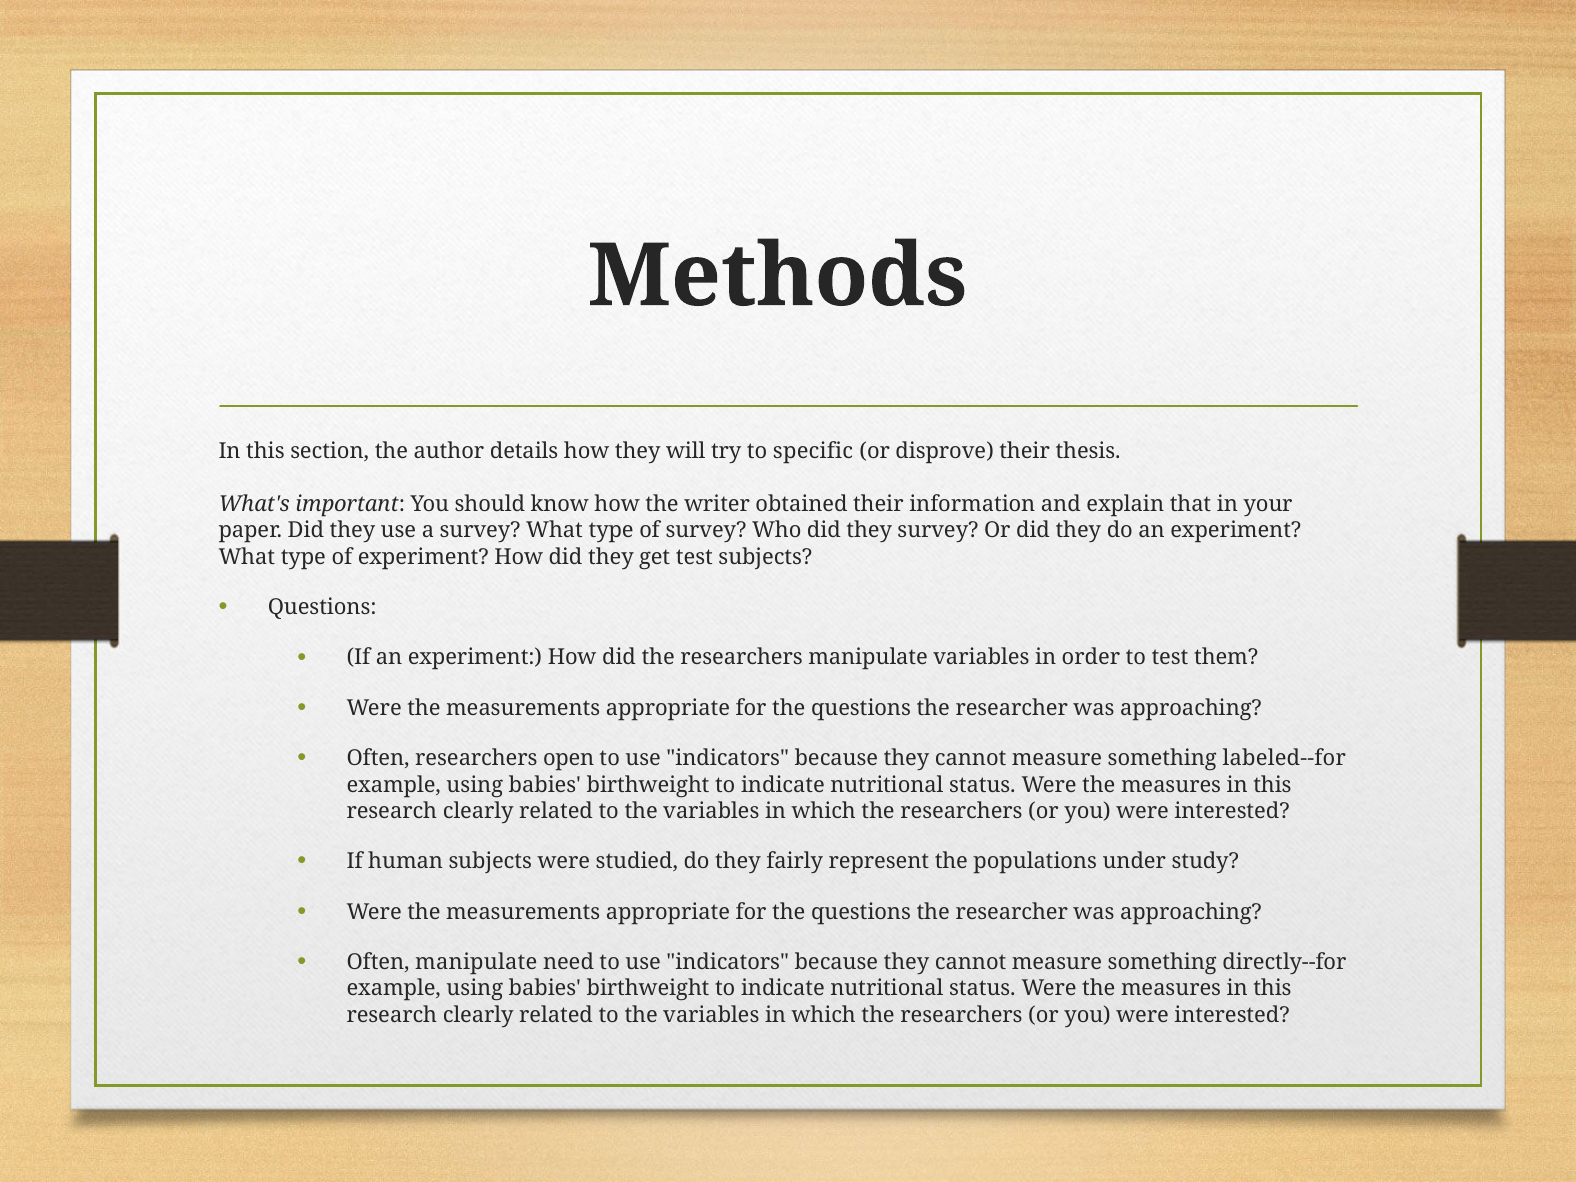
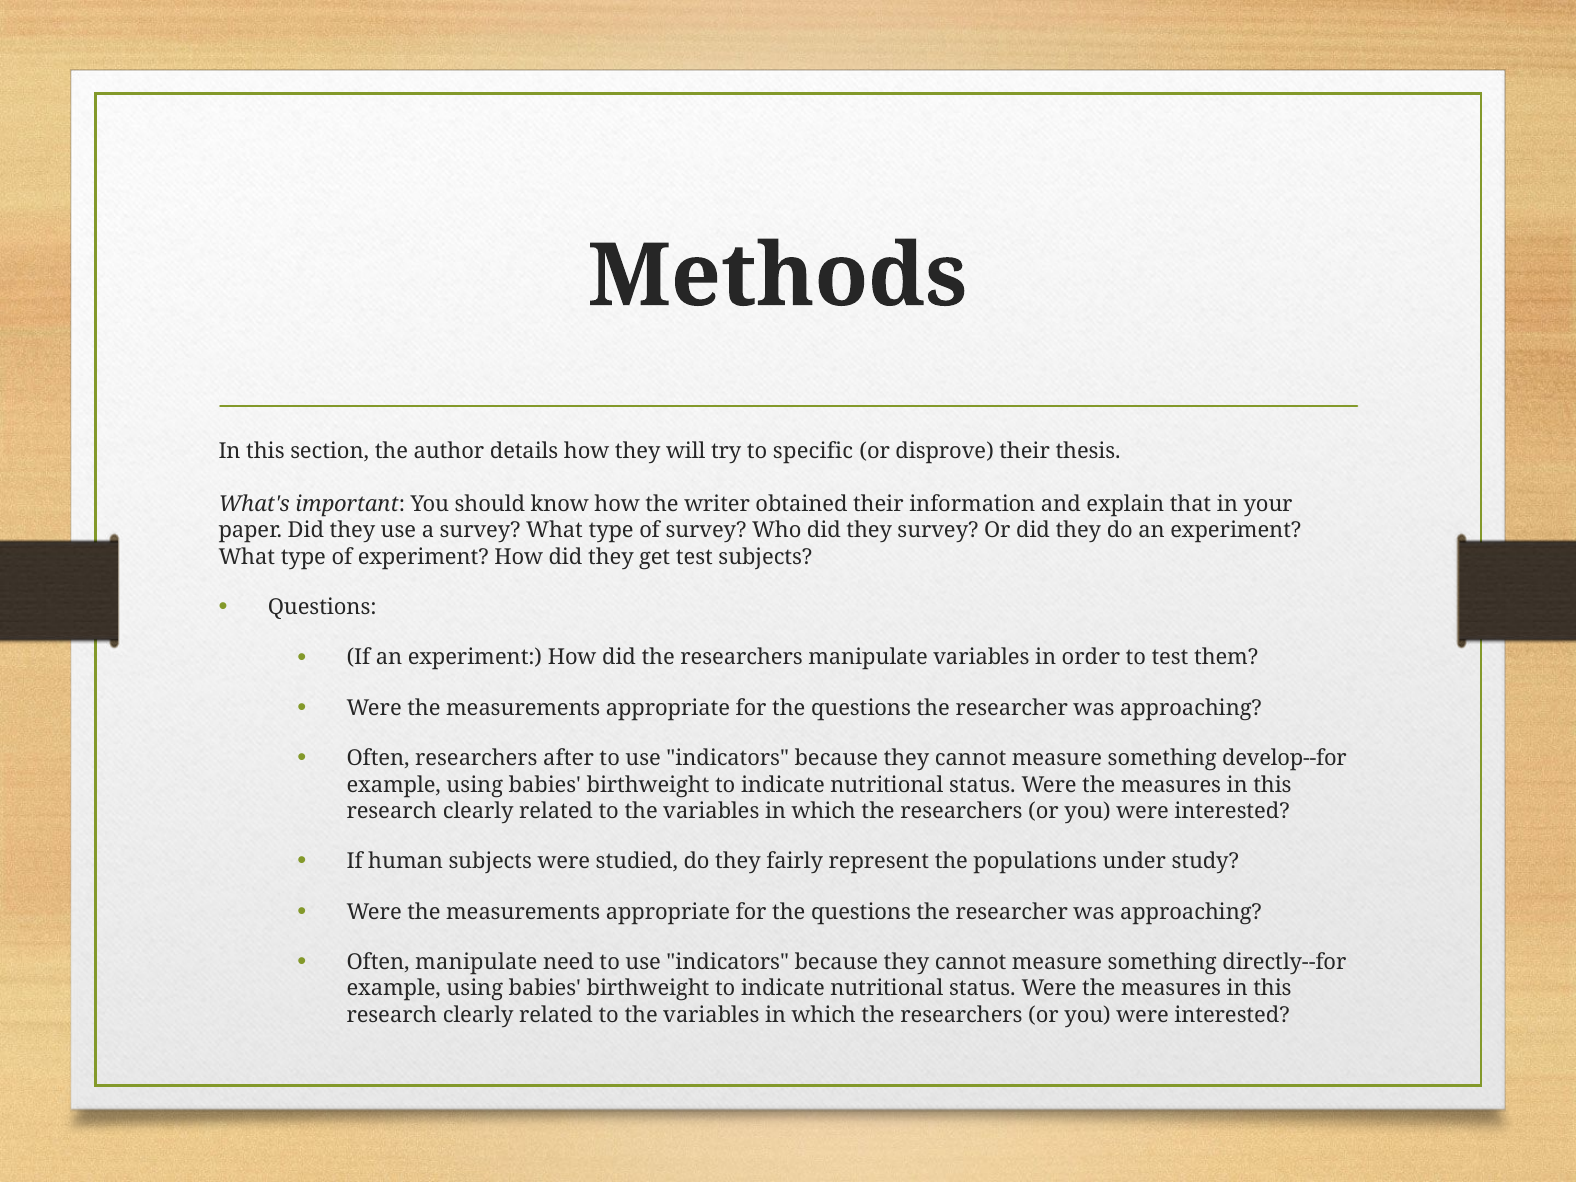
open: open -> after
labeled--for: labeled--for -> develop--for
